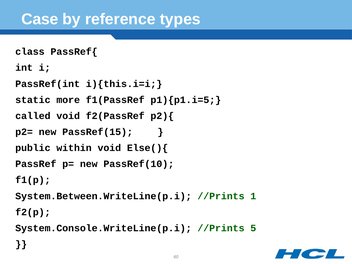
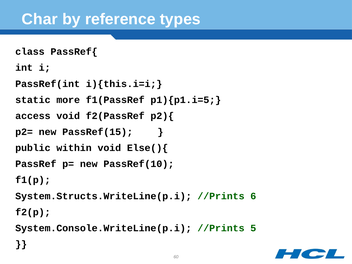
Case: Case -> Char
called: called -> access
System.Between.WriteLine(p.i: System.Between.WriteLine(p.i -> System.Structs.WriteLine(p.i
1: 1 -> 6
